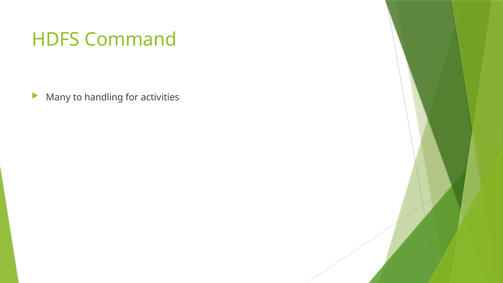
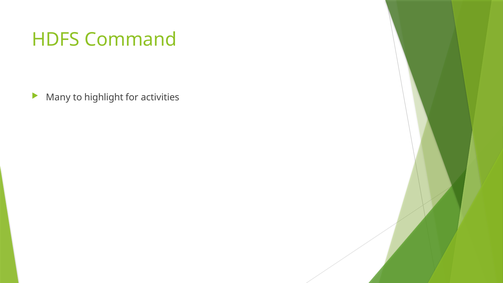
handling: handling -> highlight
